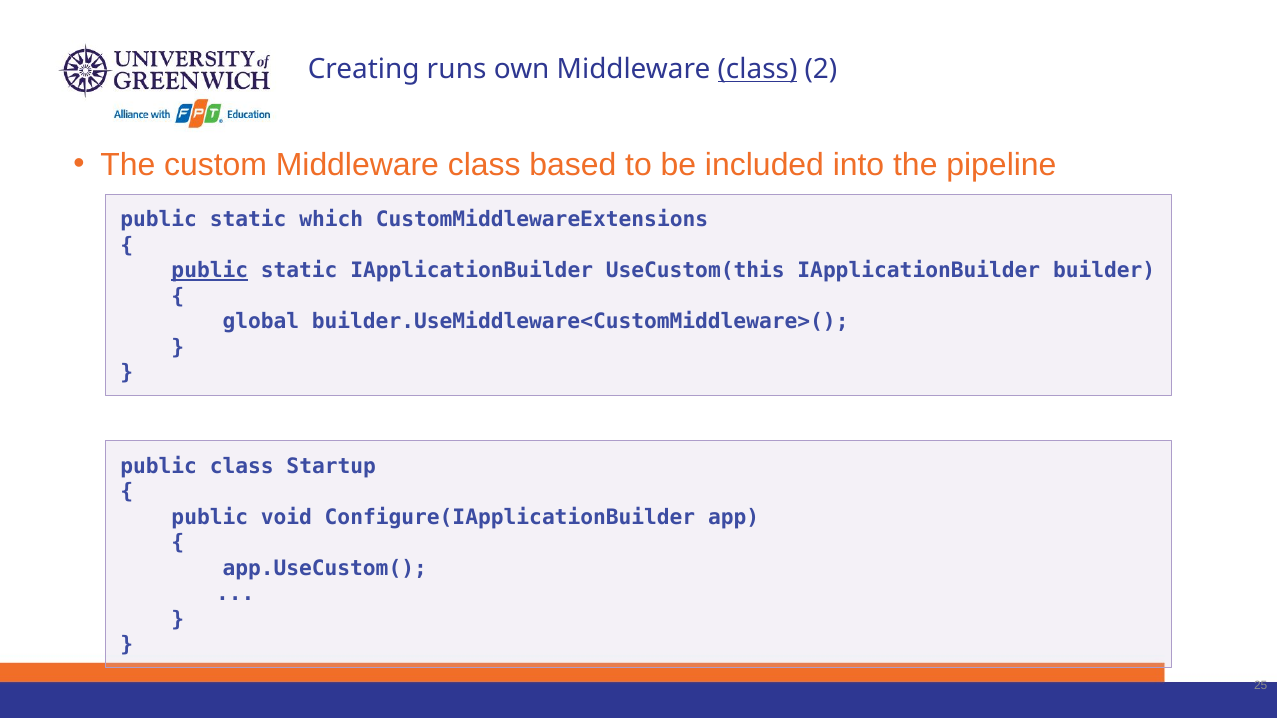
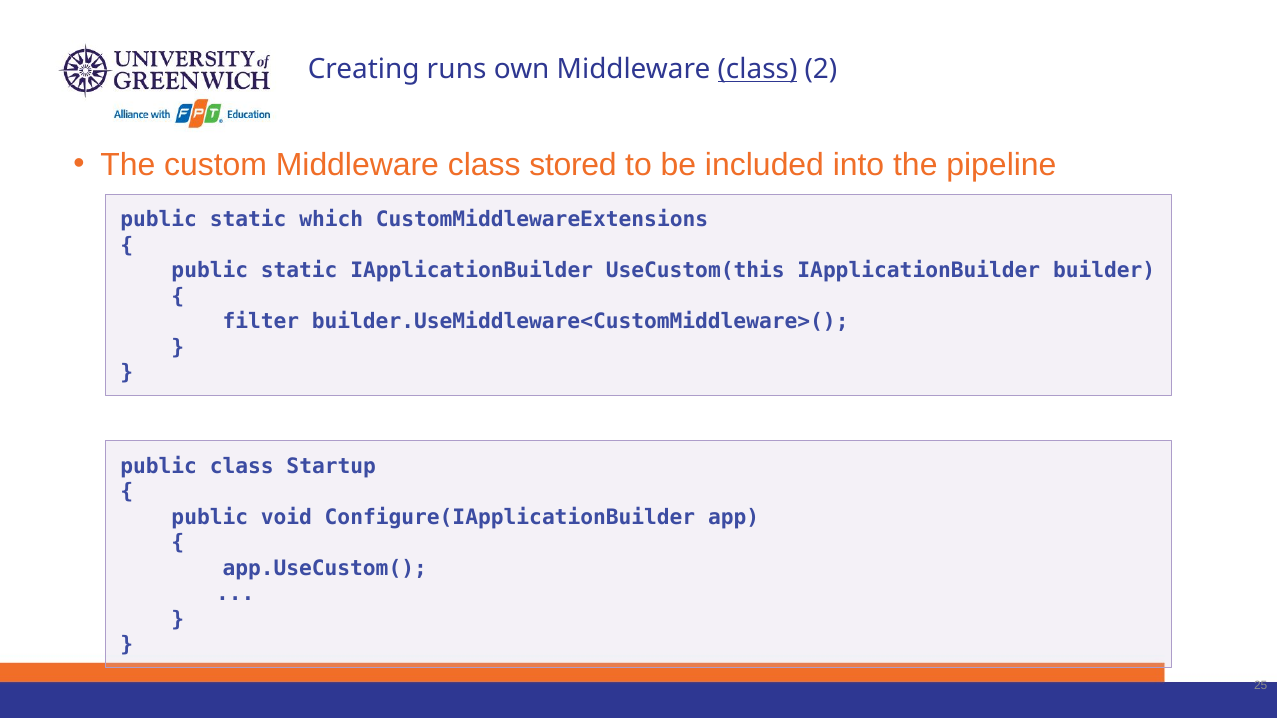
based: based -> stored
public at (210, 271) underline: present -> none
global: global -> filter
